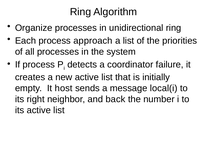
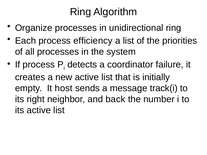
approach: approach -> efficiency
local(i: local(i -> track(i
